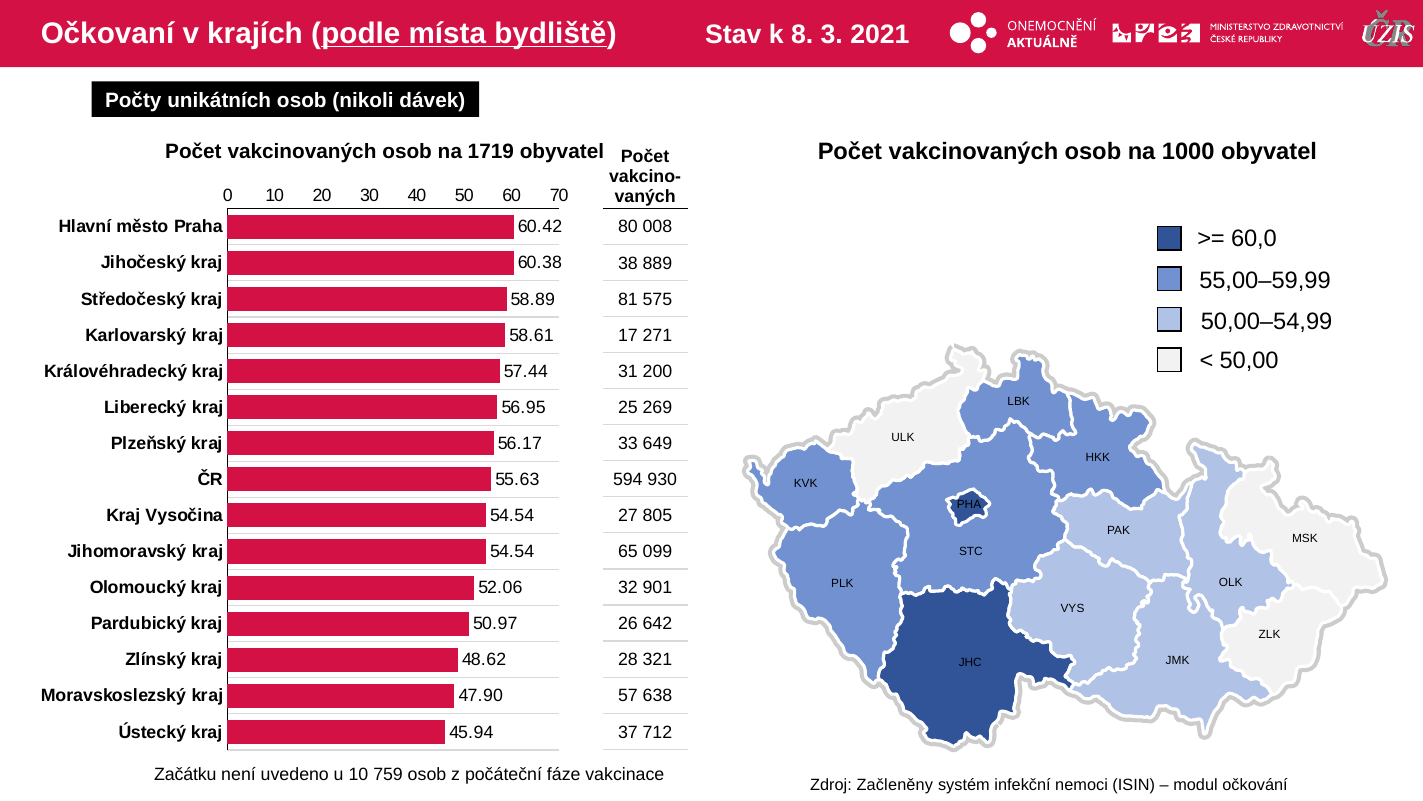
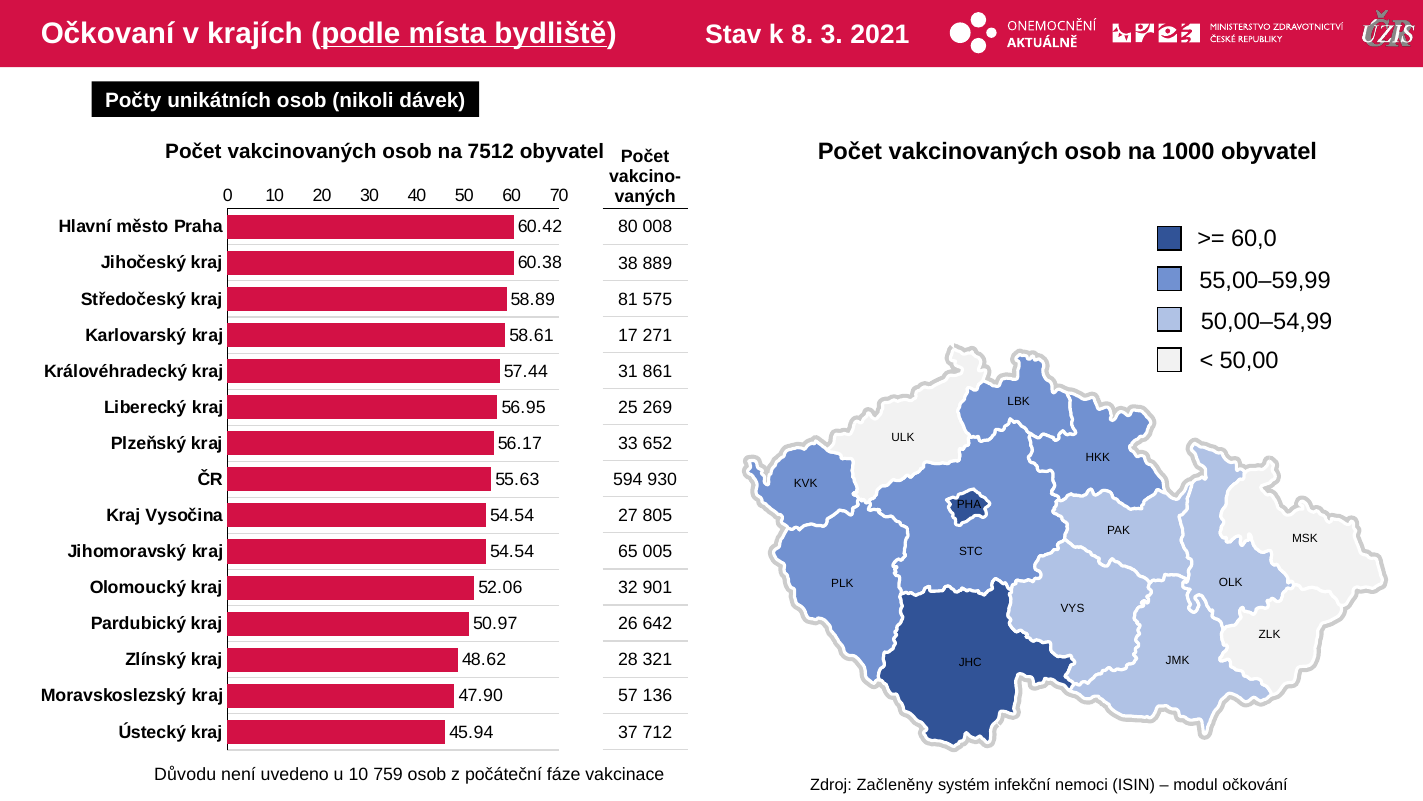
1719: 1719 -> 7512
200: 200 -> 861
649: 649 -> 652
099: 099 -> 005
638: 638 -> 136
Začátku: Začátku -> Důvodu
